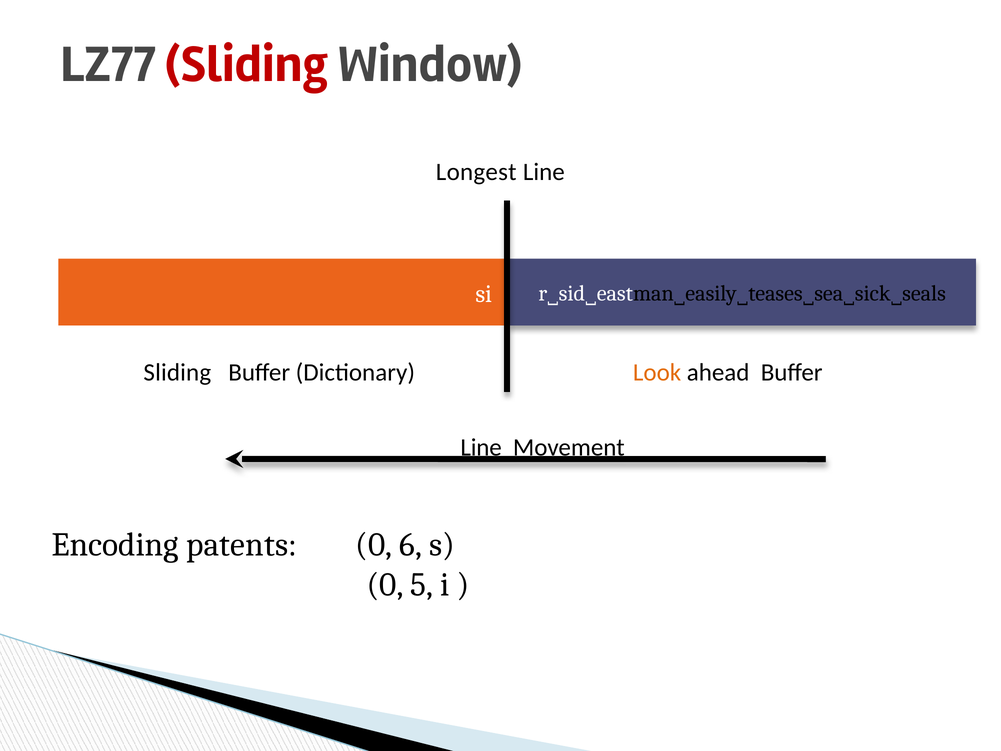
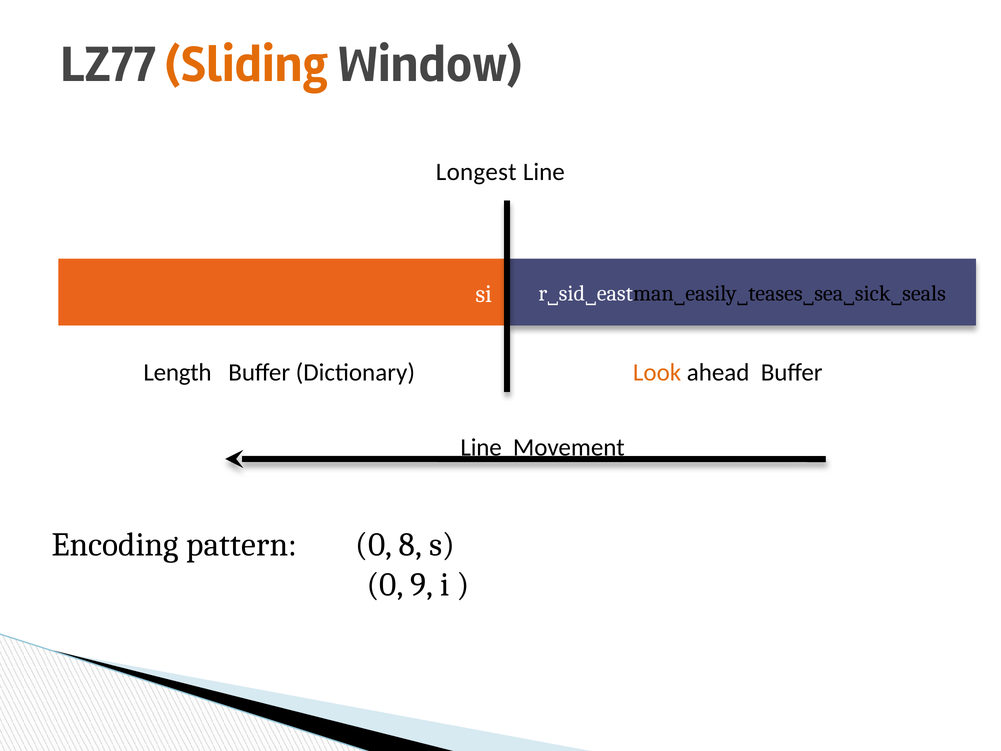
Sliding at (247, 64) colour: red -> orange
Sliding at (177, 372): Sliding -> Length
patents: patents -> pattern
6: 6 -> 8
5: 5 -> 9
